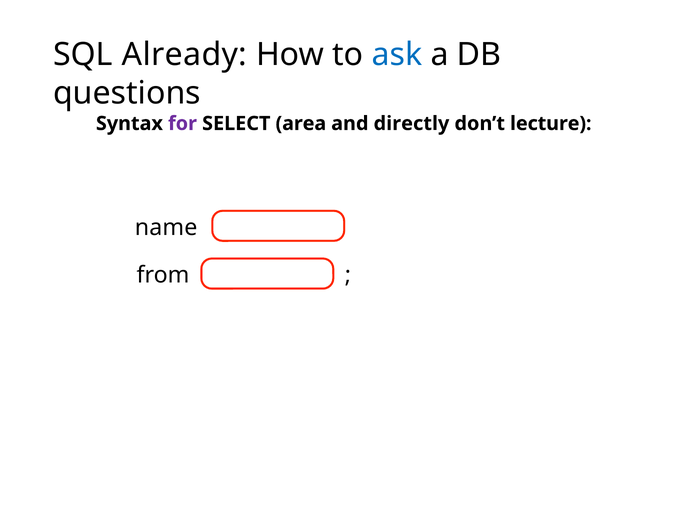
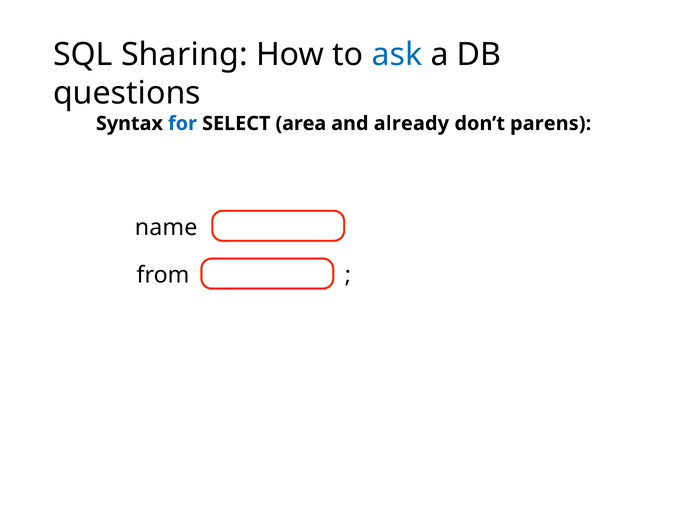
Already: Already -> Sharing
for colour: purple -> blue
directly: directly -> already
lecture: lecture -> parens
